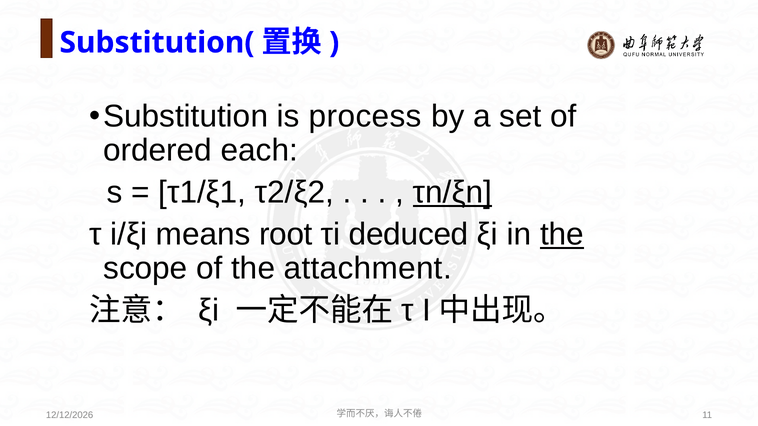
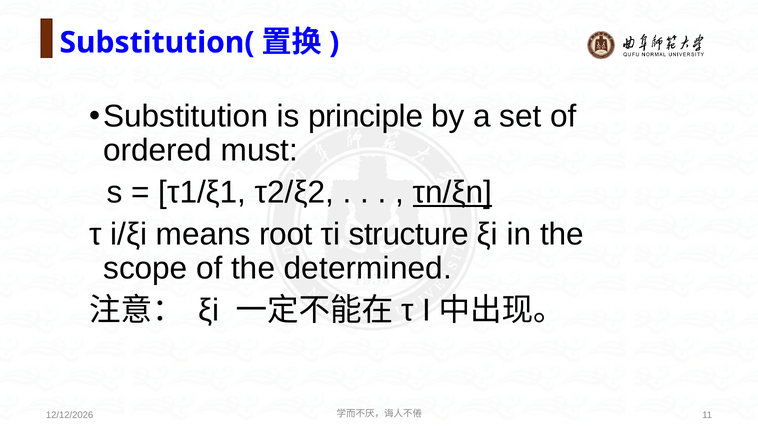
process: process -> principle
each: each -> must
deduced: deduced -> structure
the at (562, 235) underline: present -> none
attachment: attachment -> determined
